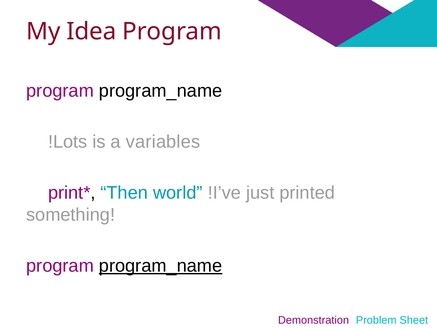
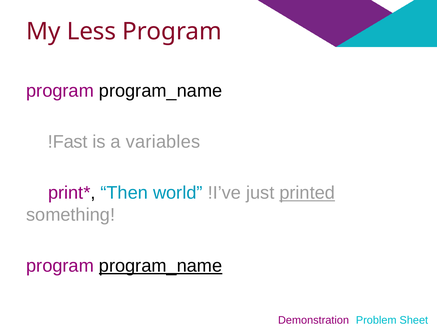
Idea: Idea -> Less
!Lots: !Lots -> !Fast
printed underline: none -> present
